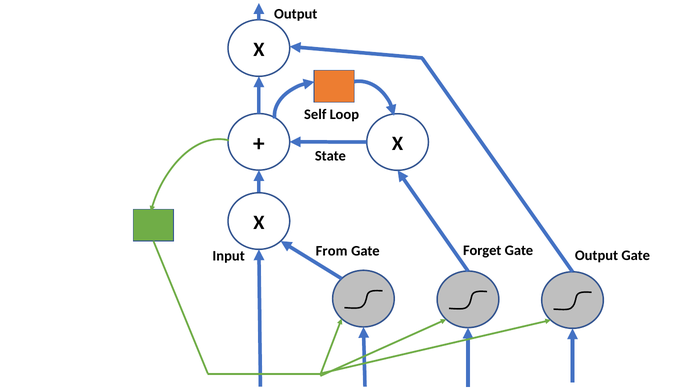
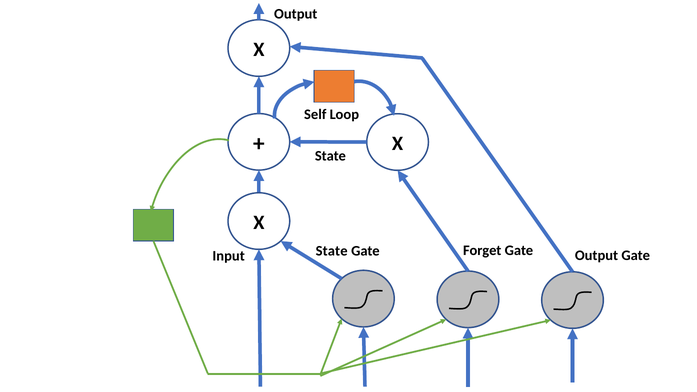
Input From: From -> State
